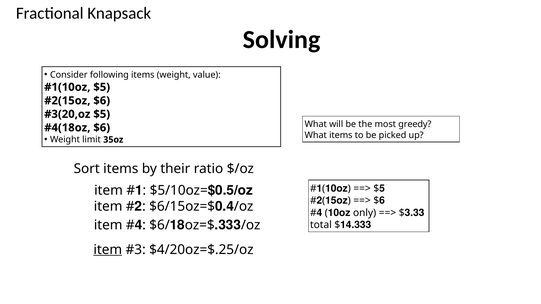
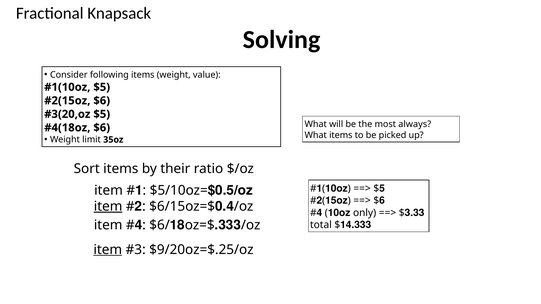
greedy: greedy -> always
item at (108, 207) underline: none -> present
$4/20oz=$.25/oz: $4/20oz=$.25/oz -> $9/20oz=$.25/oz
